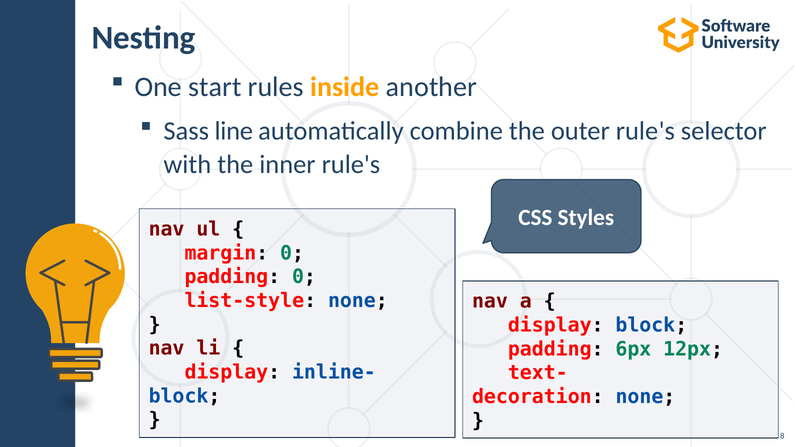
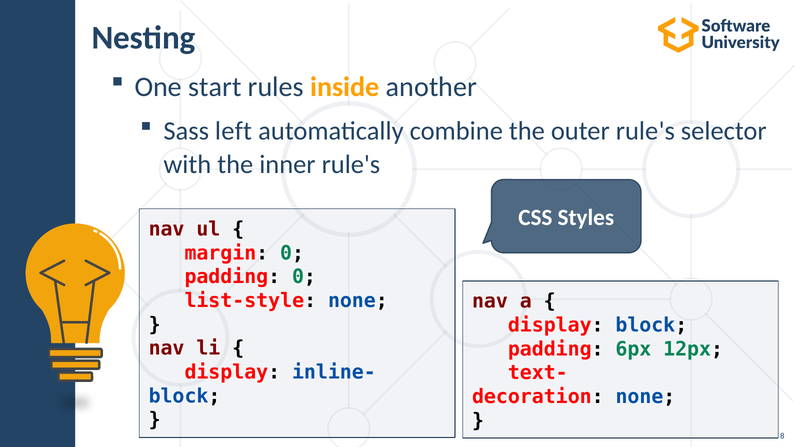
line: line -> left
